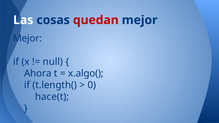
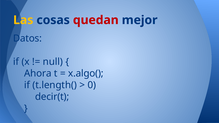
Las colour: white -> yellow
Mejor at (27, 39): Mejor -> Datos
hace(t: hace(t -> decir(t
